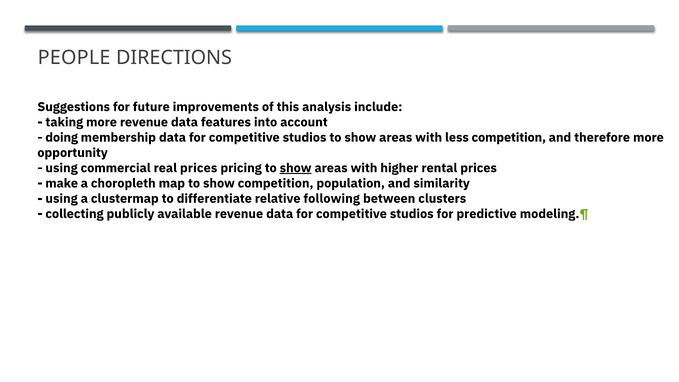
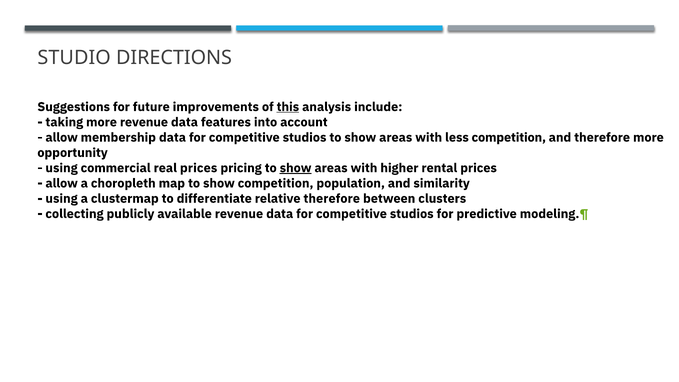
PEOPLE: PEOPLE -> STUDIO
this underline: none -> present
doing at (62, 137): doing -> allow
make at (62, 183): make -> allow
relative following: following -> therefore
